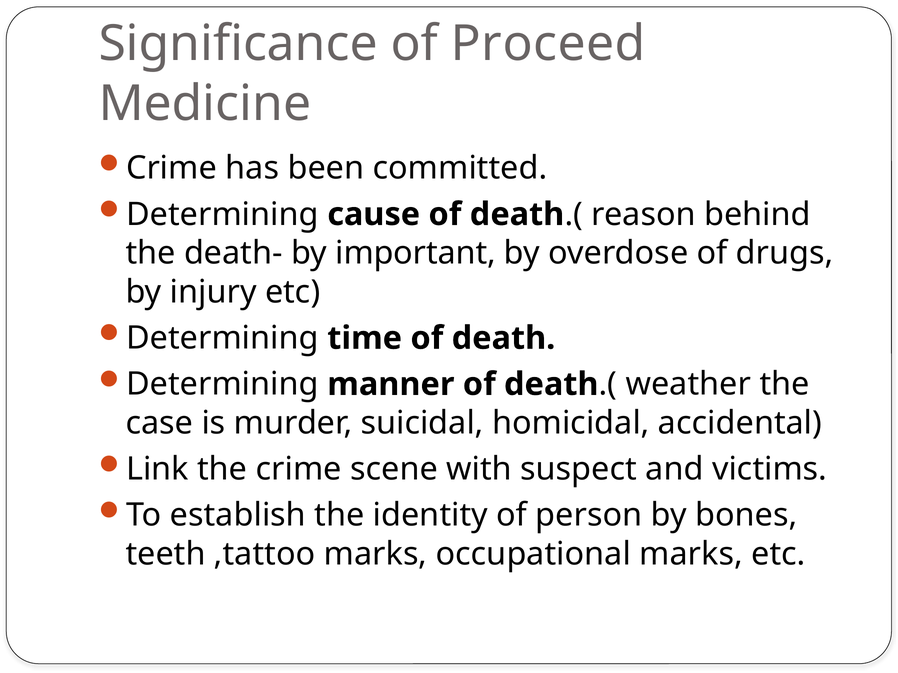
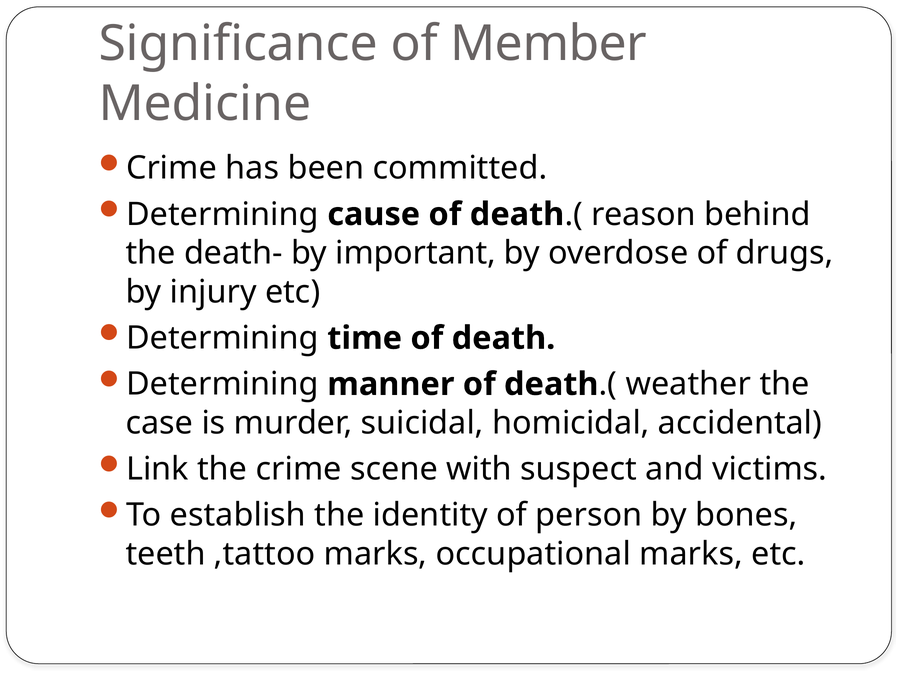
Proceed: Proceed -> Member
